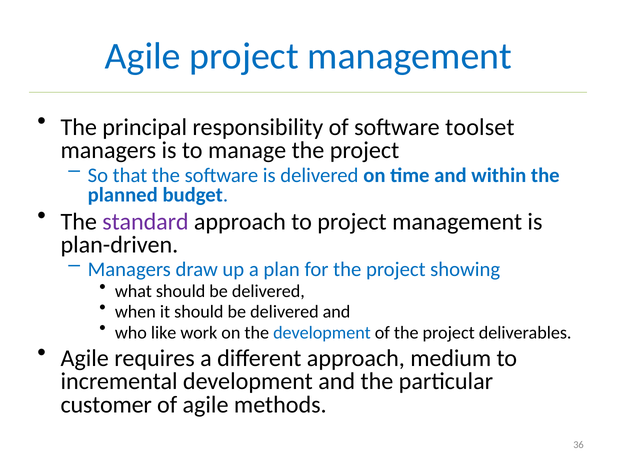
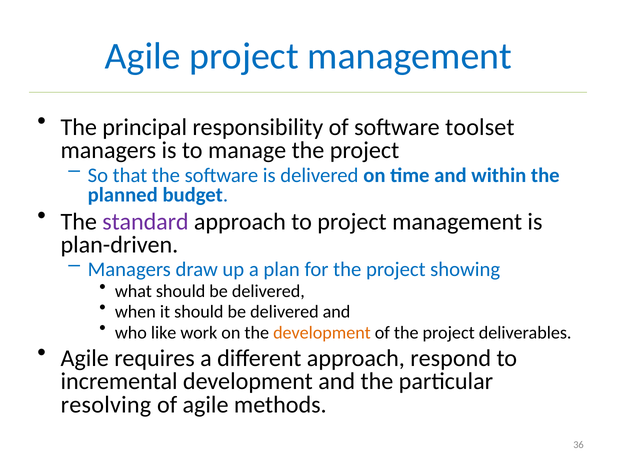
development at (322, 332) colour: blue -> orange
medium: medium -> respond
customer: customer -> resolving
